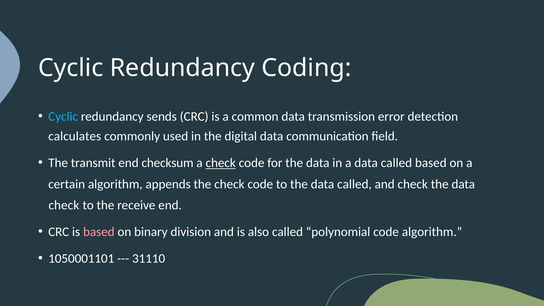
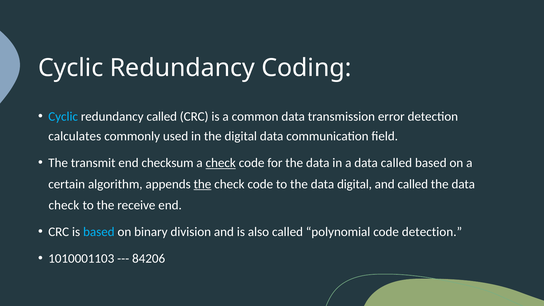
redundancy sends: sends -> called
the at (202, 184) underline: none -> present
the data called: called -> digital
and check: check -> called
based at (99, 232) colour: pink -> light blue
code algorithm: algorithm -> detection
1050001101: 1050001101 -> 1010001103
31110: 31110 -> 84206
